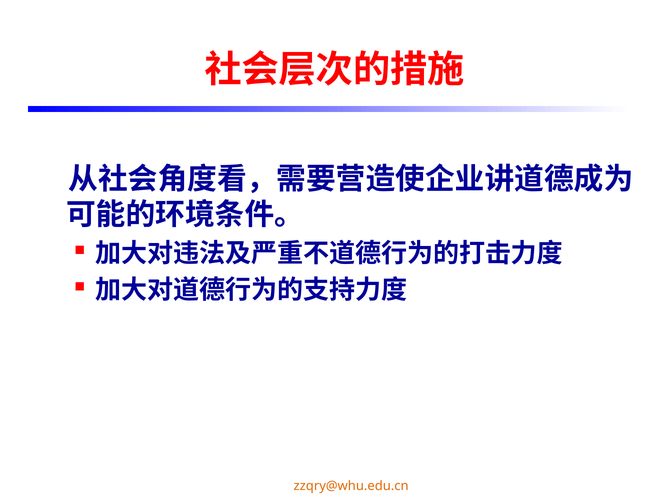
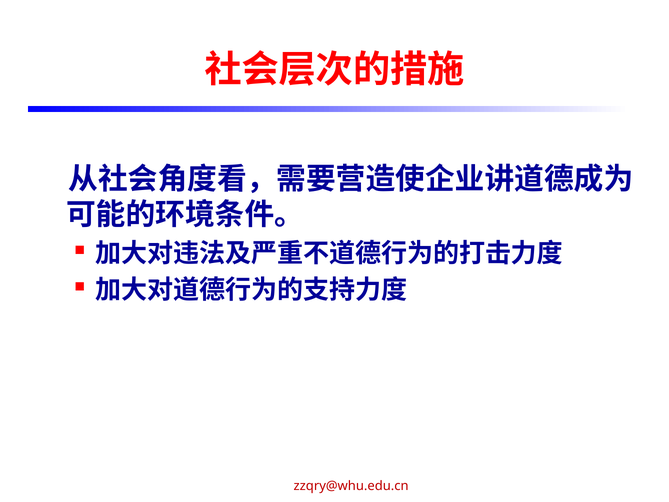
zzqry@whu.edu.cn colour: orange -> red
